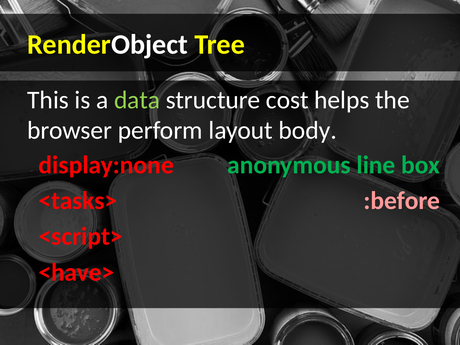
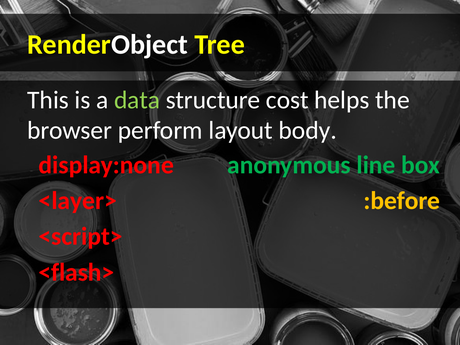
<tasks>: <tasks> -> <layer>
:before colour: pink -> yellow
<have>: <have> -> <flash>
